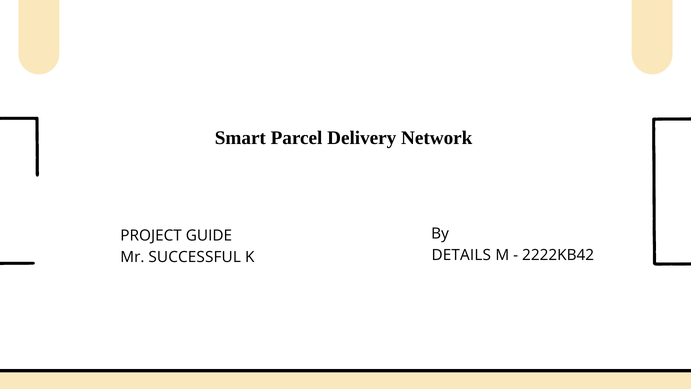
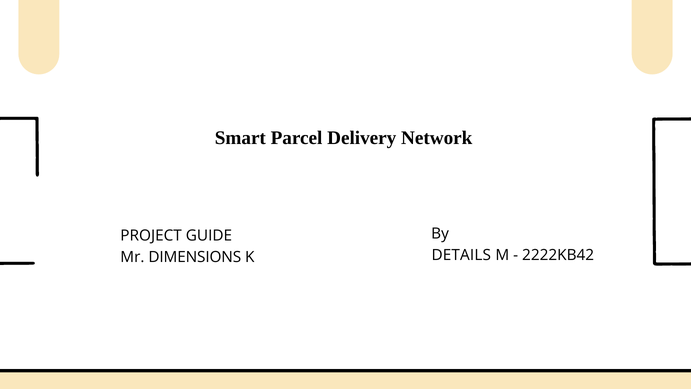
SUCCESSFUL: SUCCESSFUL -> DIMENSIONS
